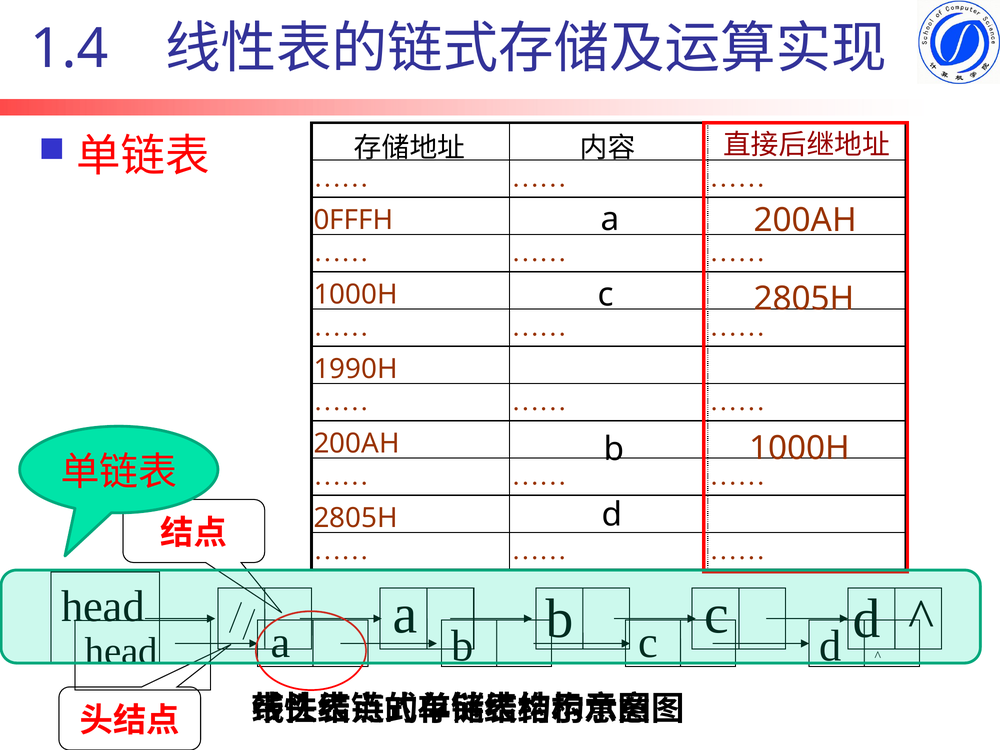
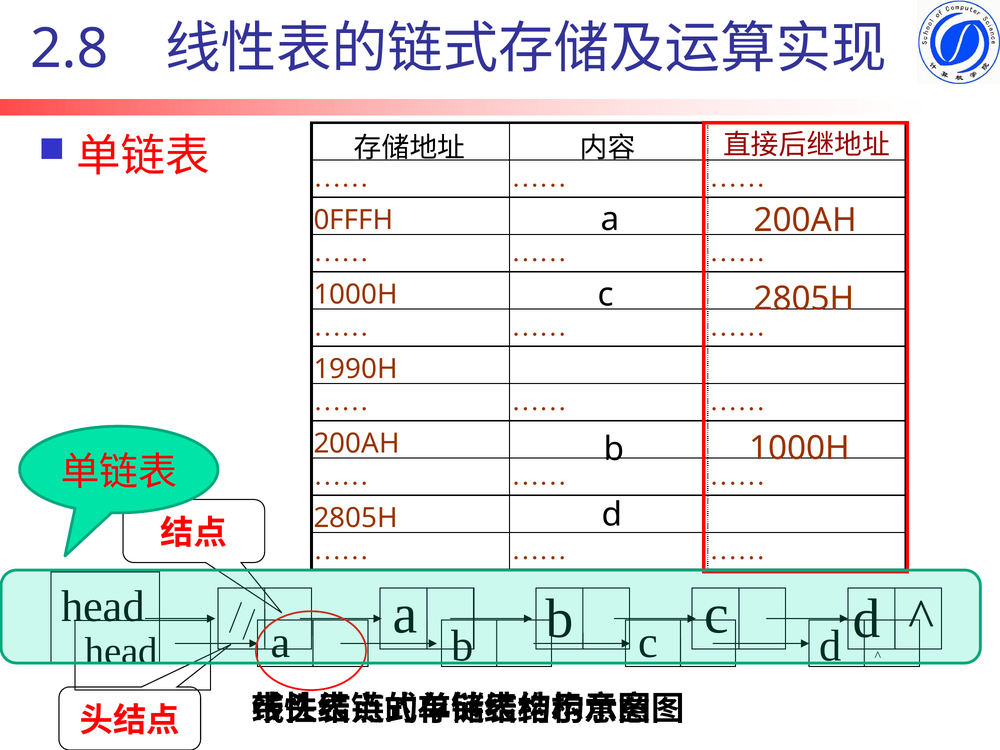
1.4: 1.4 -> 2.8
